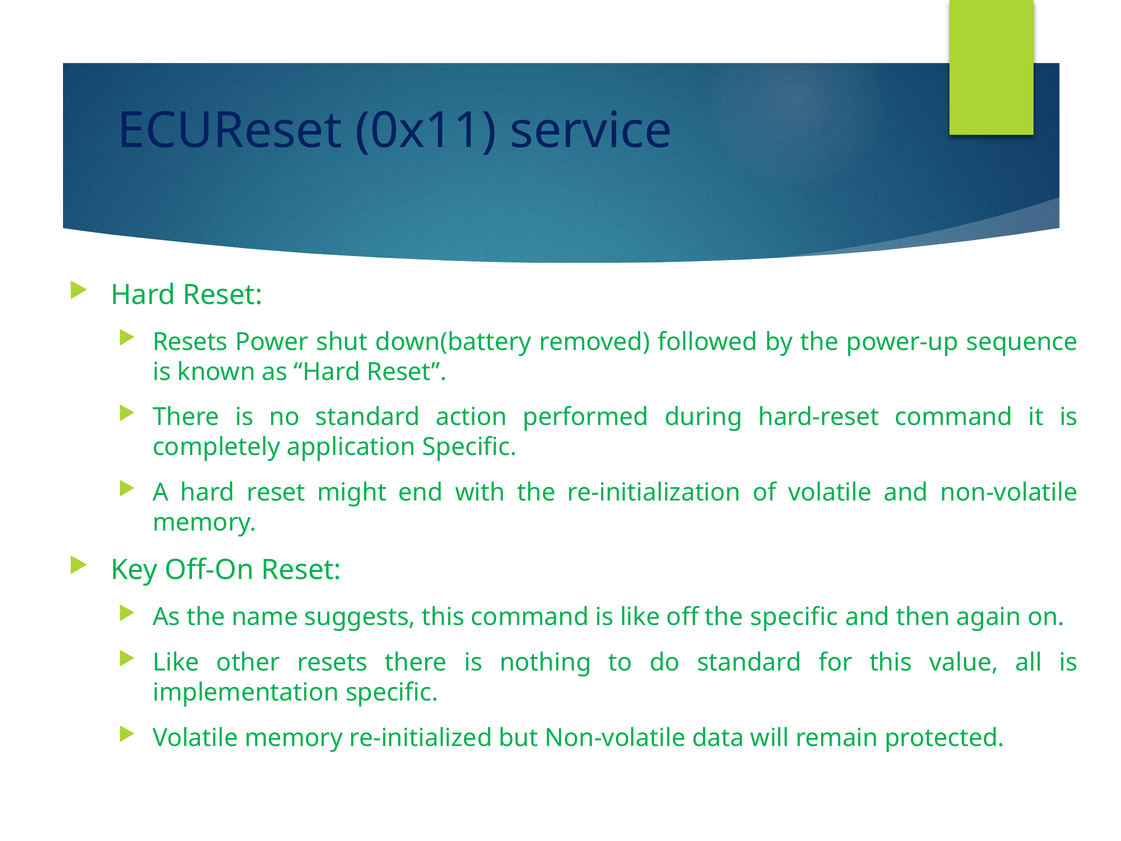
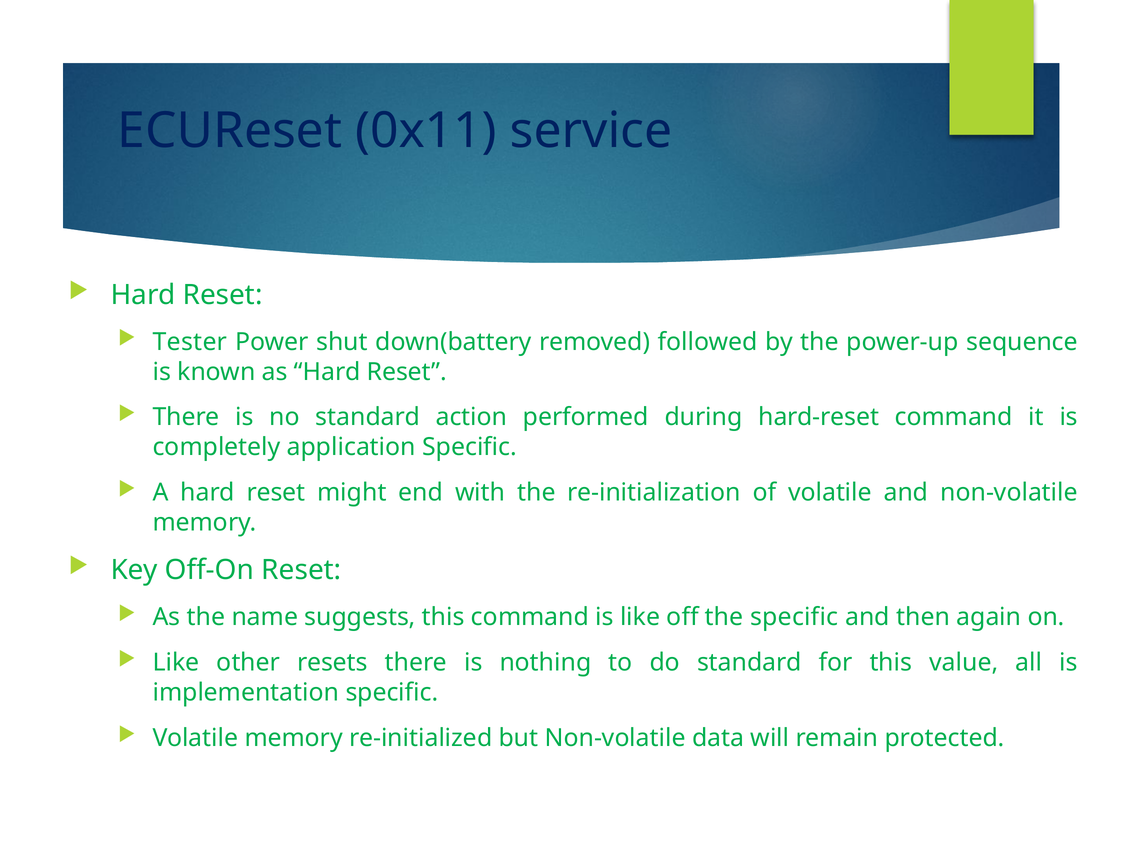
Resets at (190, 342): Resets -> Tester
